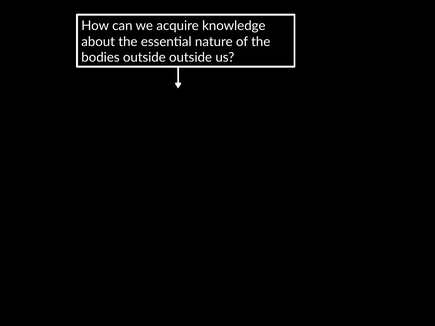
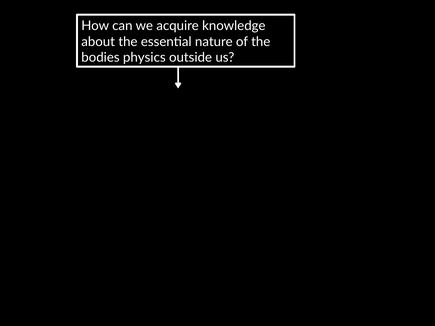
bodies outside: outside -> physics
